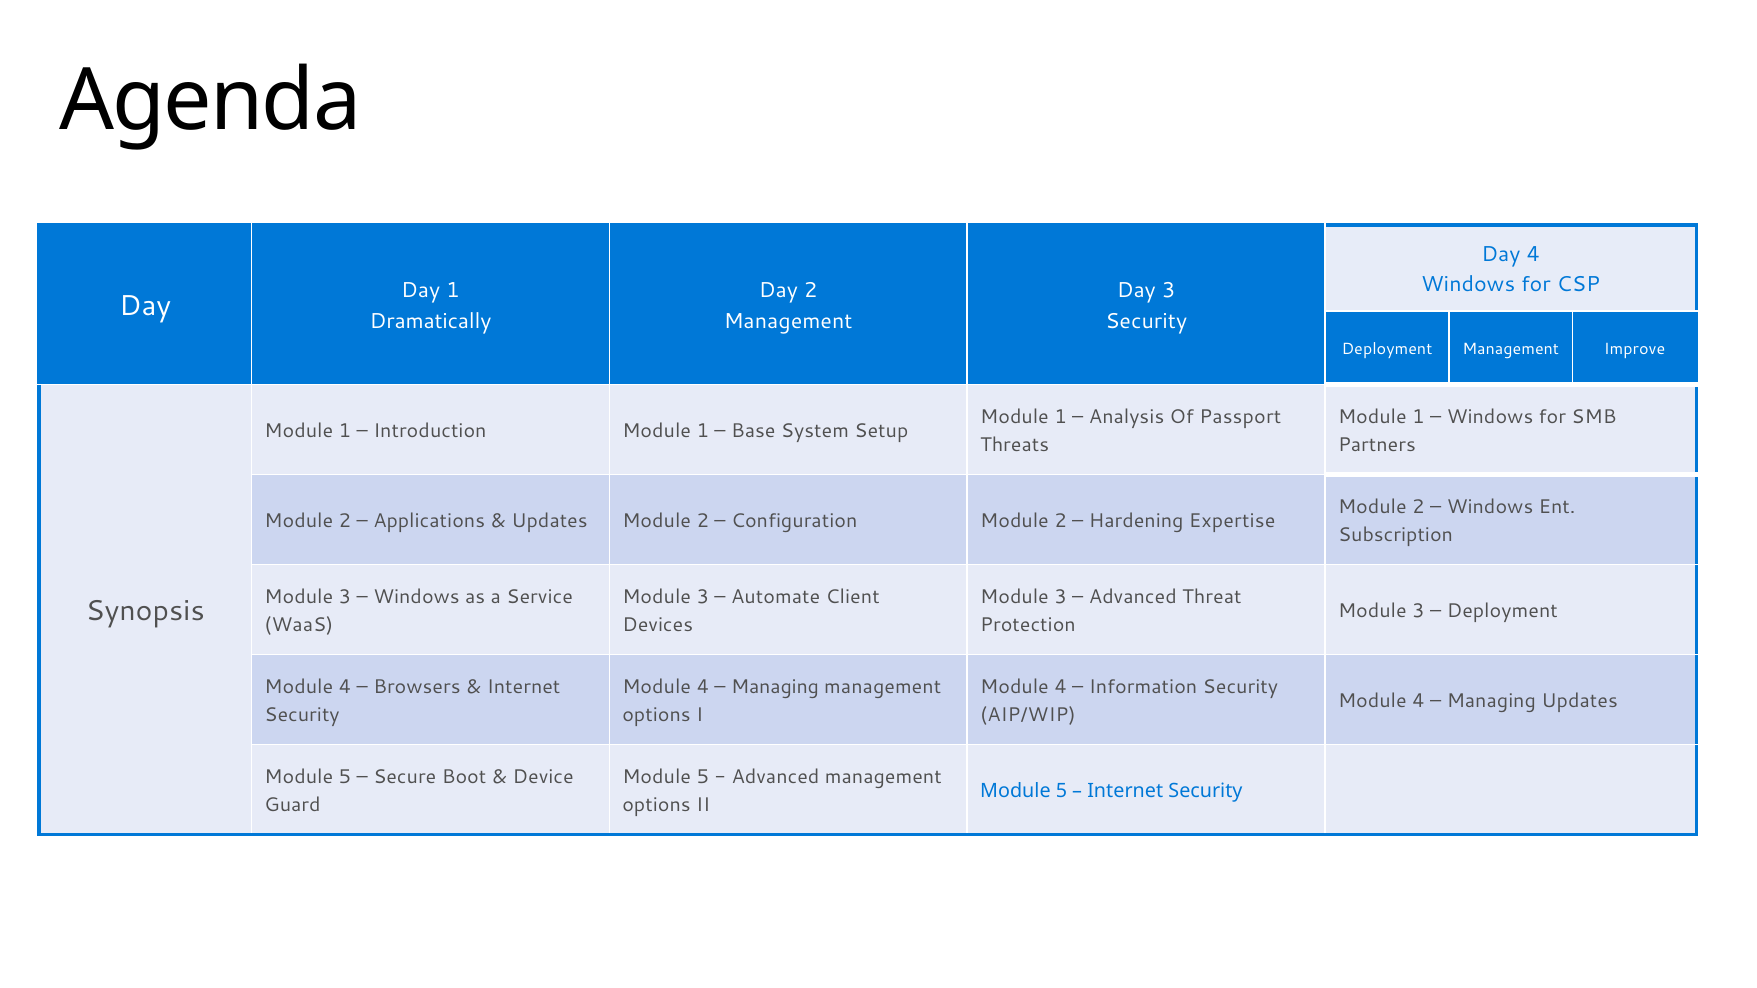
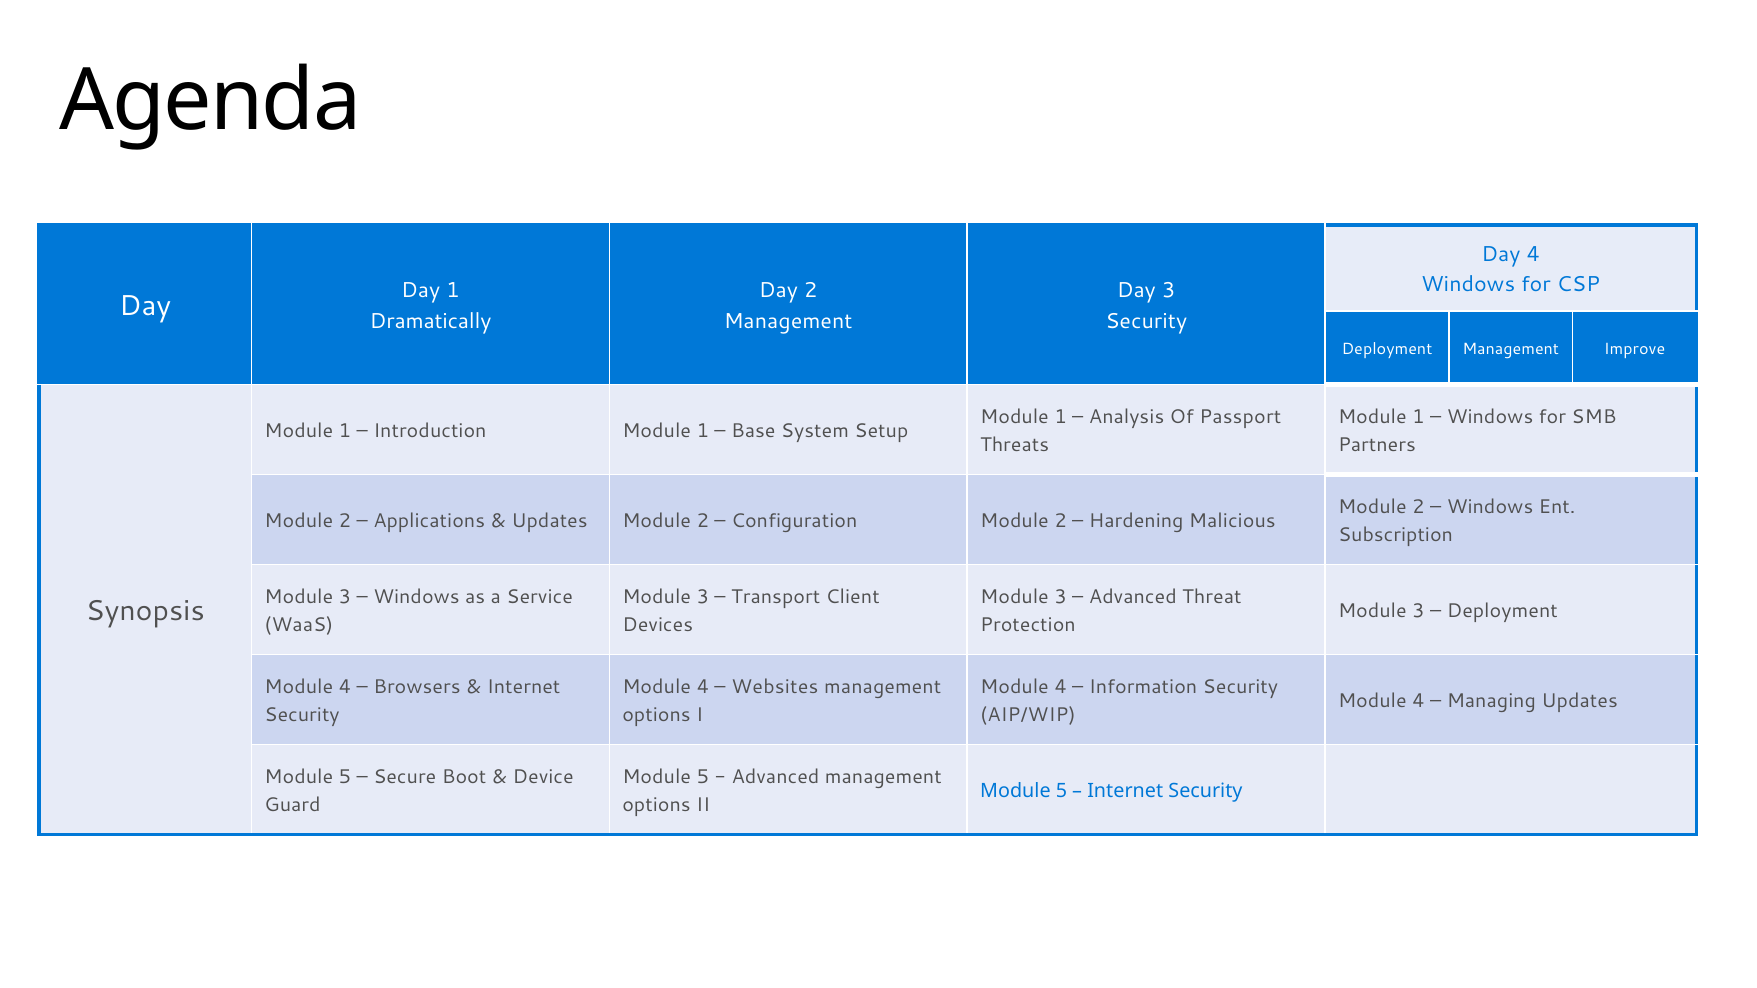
Expertise: Expertise -> Malicious
Automate: Automate -> Transport
Managing at (775, 687): Managing -> Websites
